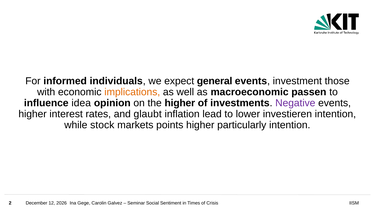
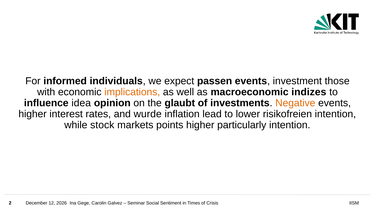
general: general -> passen
passen: passen -> indizes
the higher: higher -> glaubt
Negative colour: purple -> orange
glaubt: glaubt -> wurde
investieren: investieren -> risikofreien
